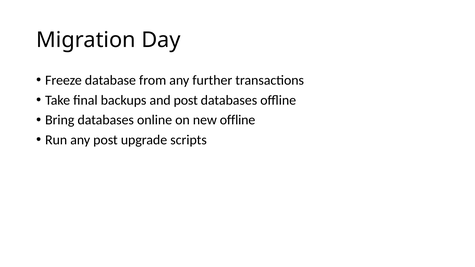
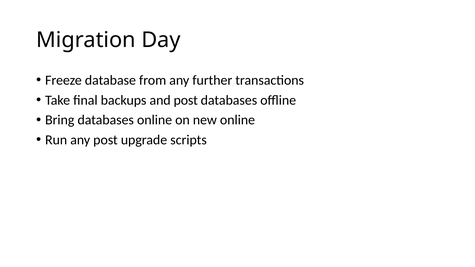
new offline: offline -> online
